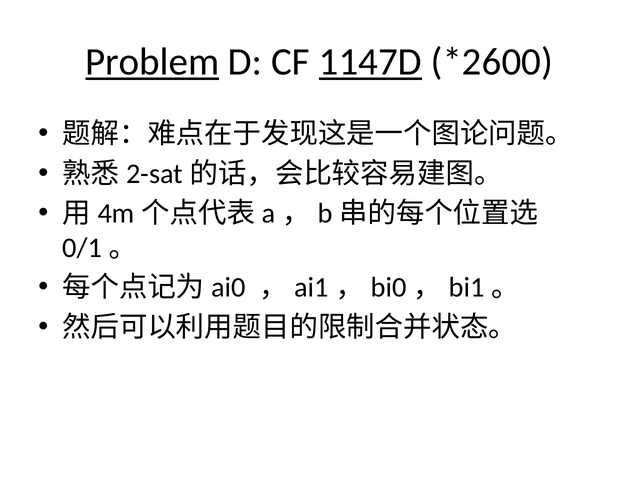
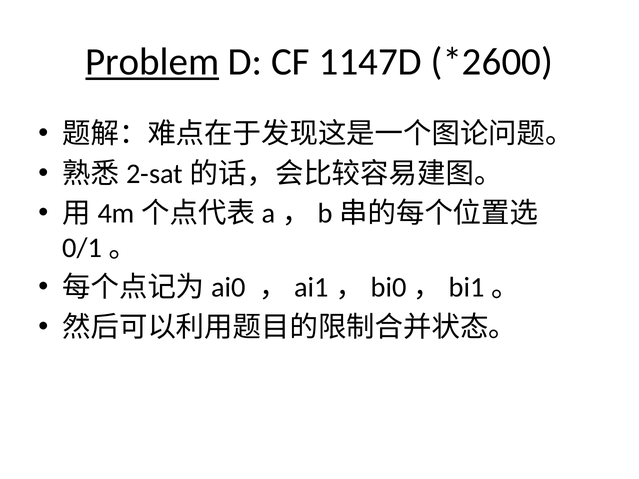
1147D underline: present -> none
